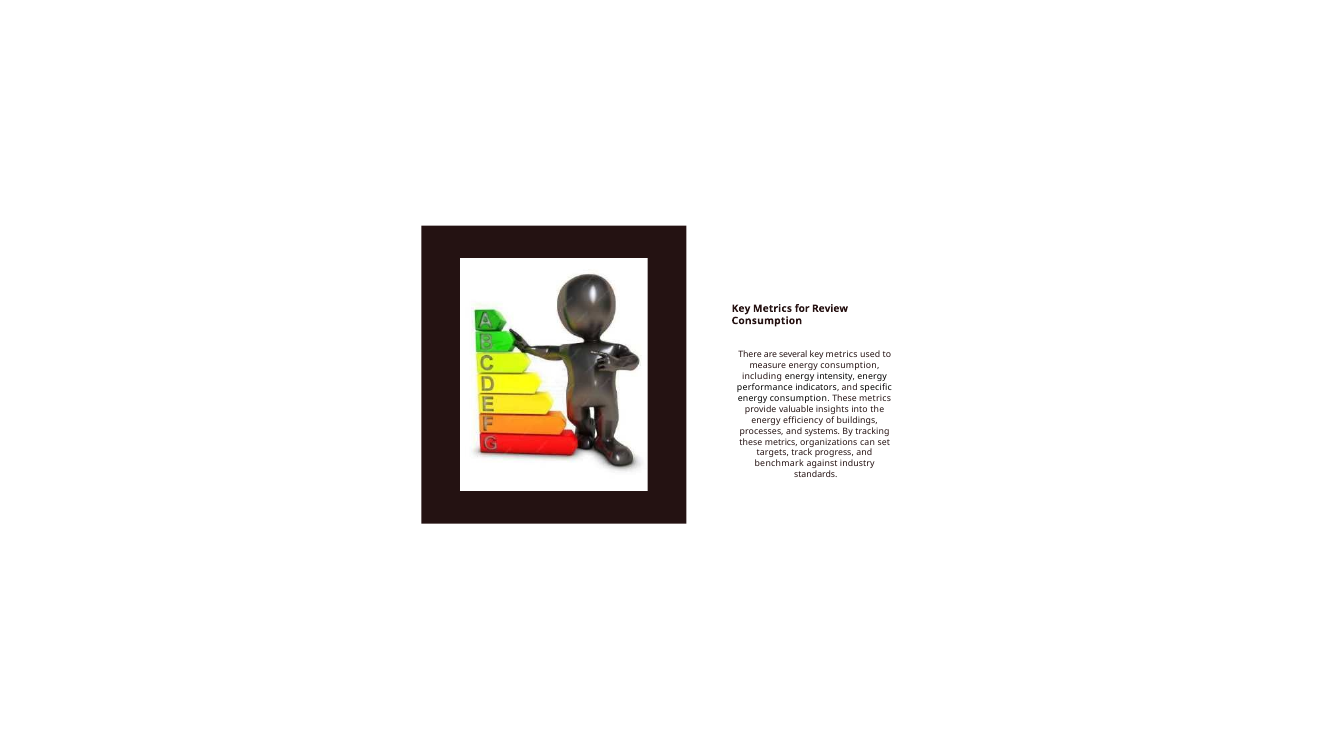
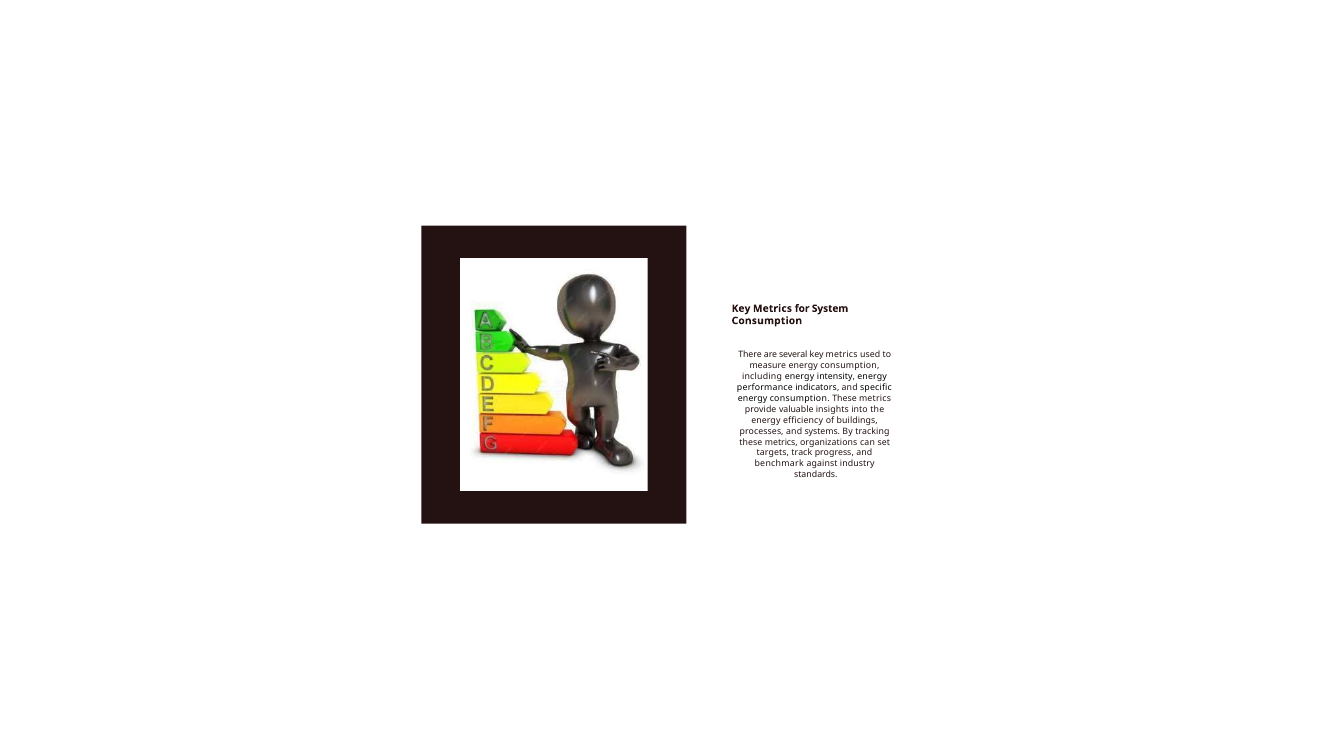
Review: Review -> System
